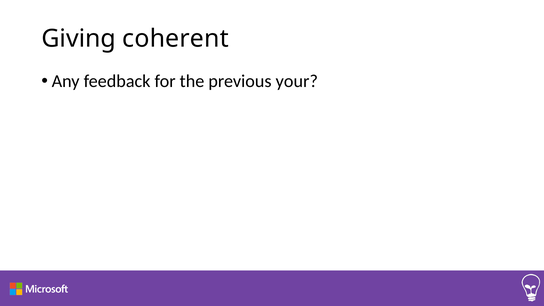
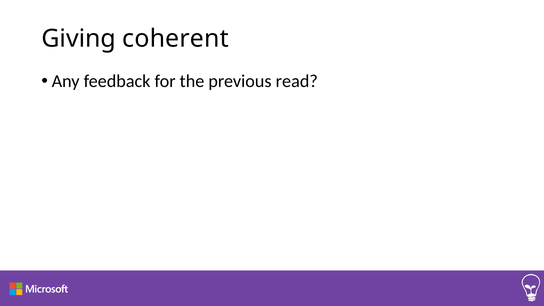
your: your -> read
